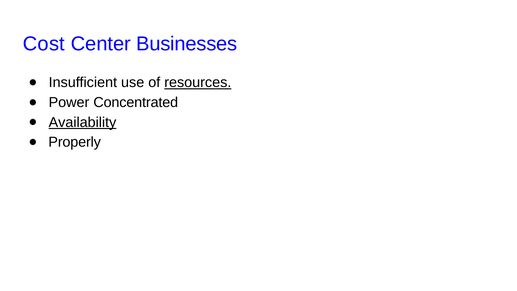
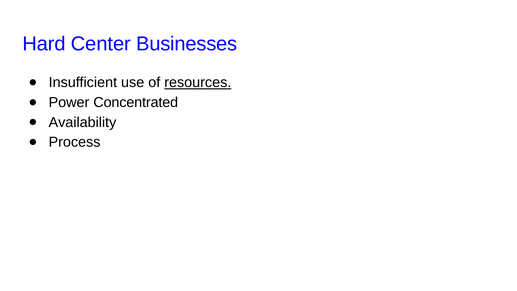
Cost: Cost -> Hard
Availability underline: present -> none
Properly: Properly -> Process
